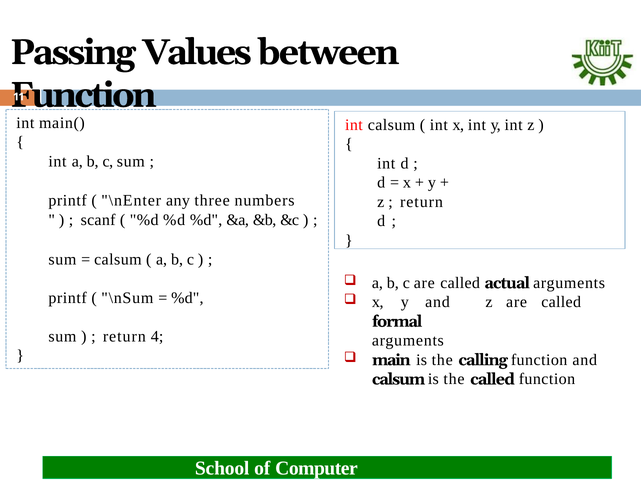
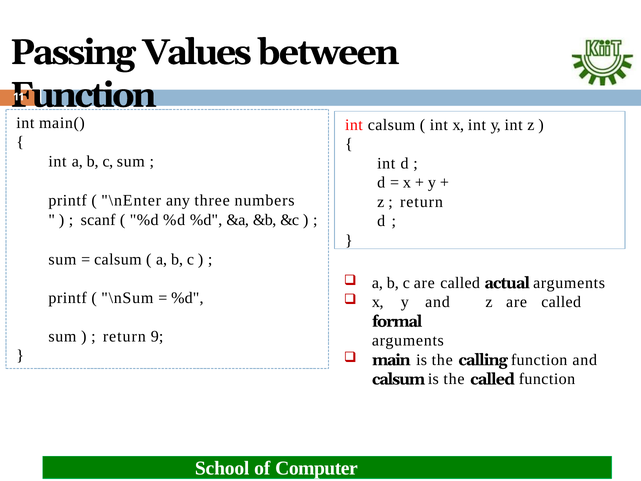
4: 4 -> 9
